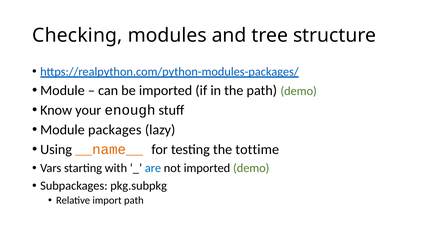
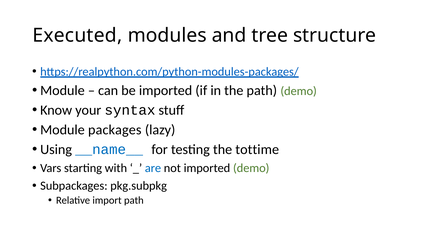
Checking: Checking -> Executed
enough: enough -> syntax
__name__ colour: orange -> blue
